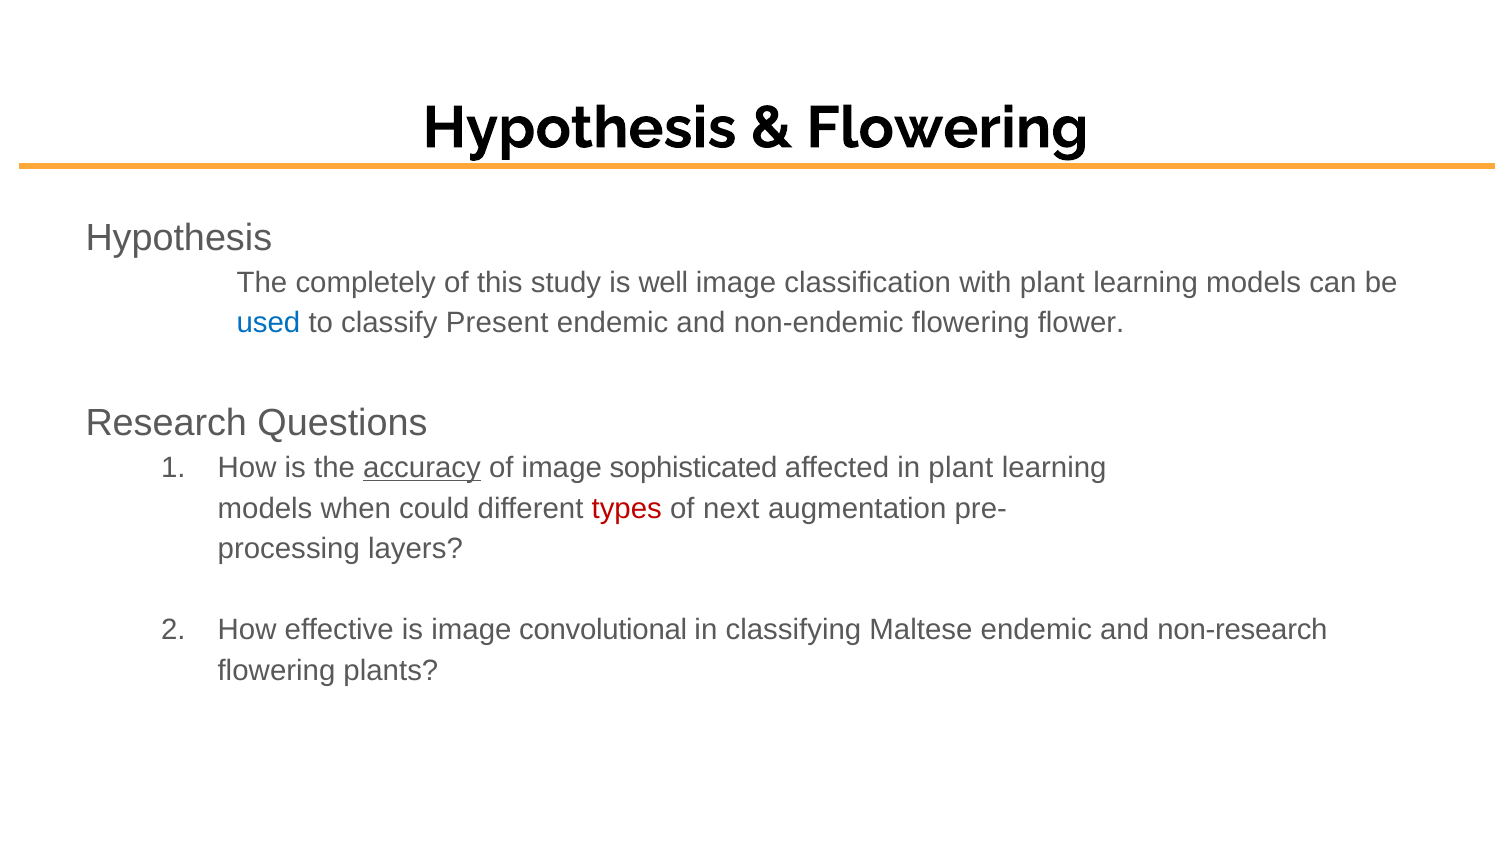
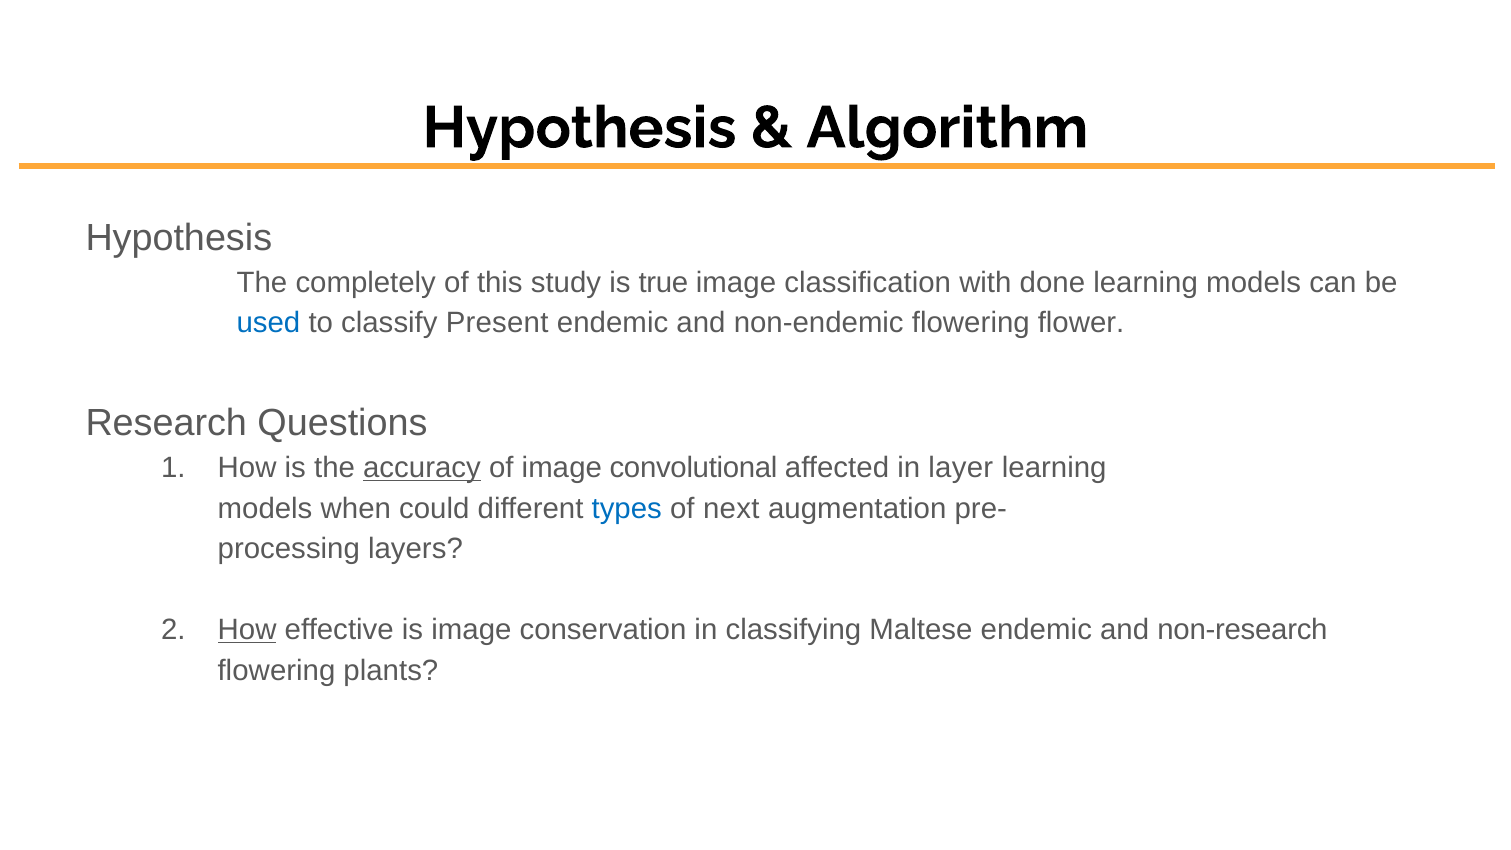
Flowering at (947, 128): Flowering -> Algorithm
well: well -> true
with plant: plant -> done
sophisticated: sophisticated -> convolutional
in plant: plant -> layer
types colour: red -> blue
How at (247, 630) underline: none -> present
convolutional: convolutional -> conservation
